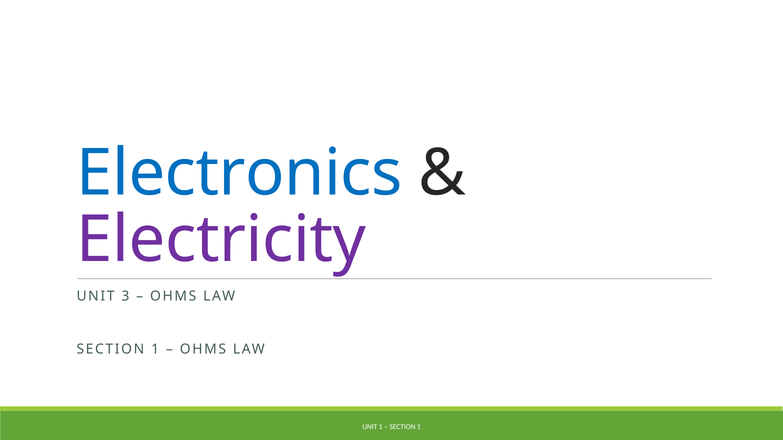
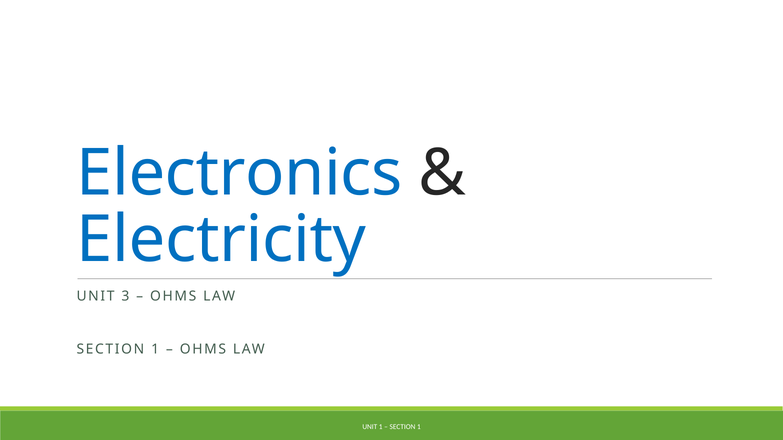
Electricity colour: purple -> blue
